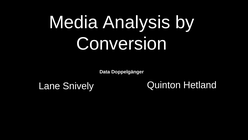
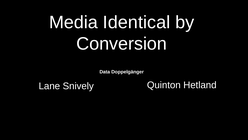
Analysis: Analysis -> Identical
